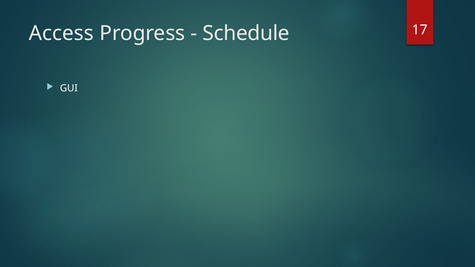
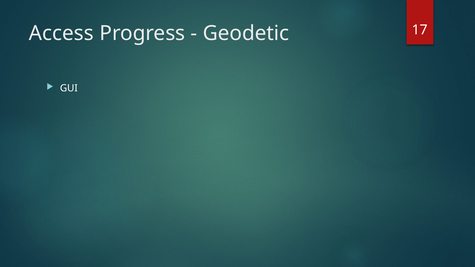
Schedule: Schedule -> Geodetic
